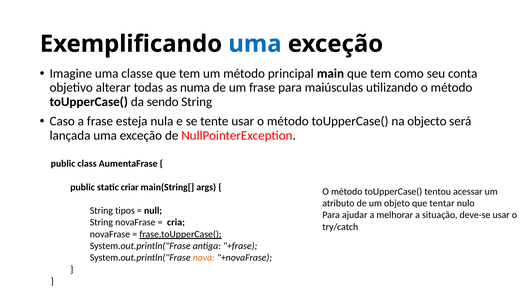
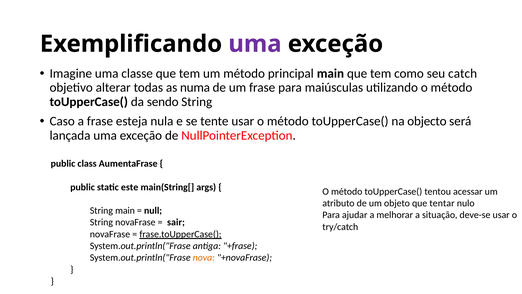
uma at (255, 44) colour: blue -> purple
conta: conta -> catch
criar: criar -> este
String tipos: tipos -> main
cria: cria -> sair
